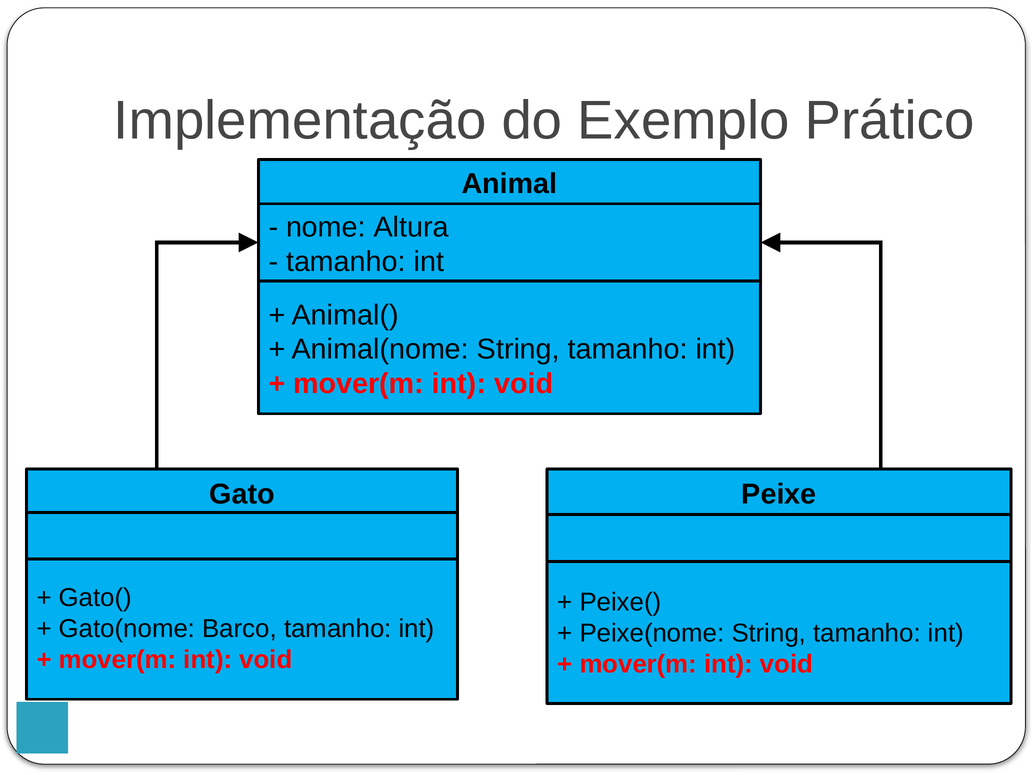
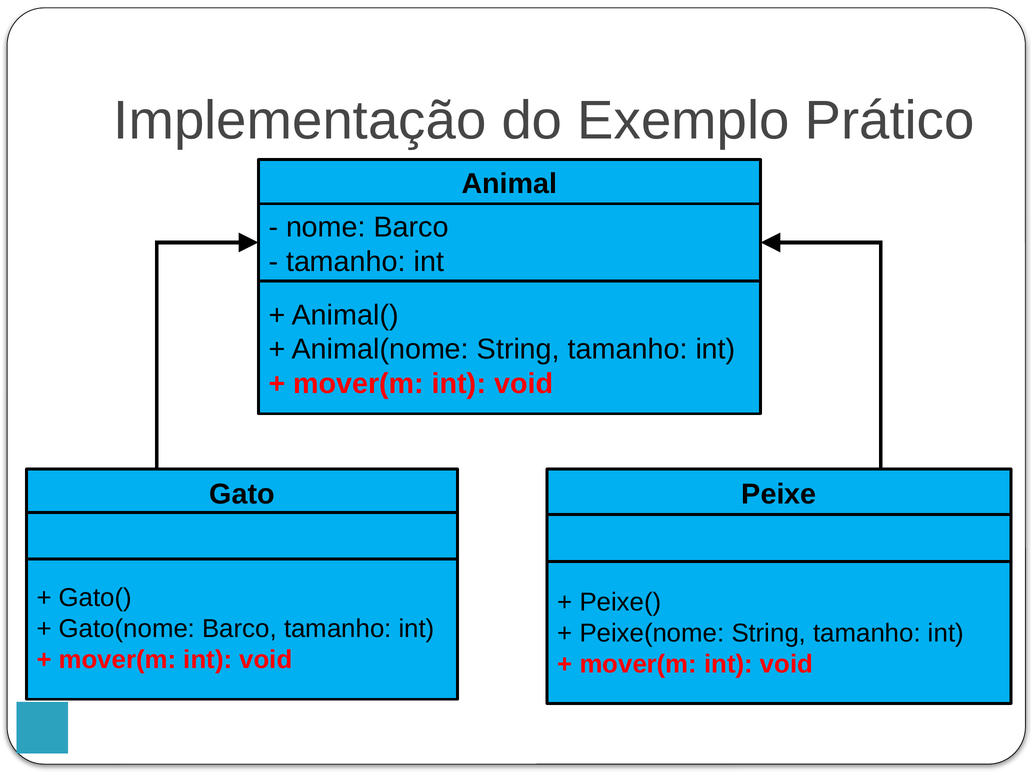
nome Altura: Altura -> Barco
